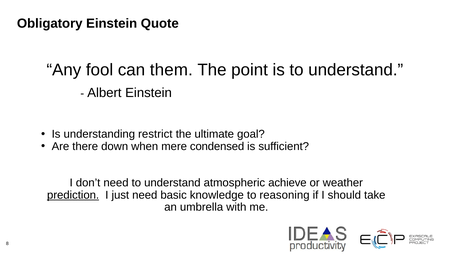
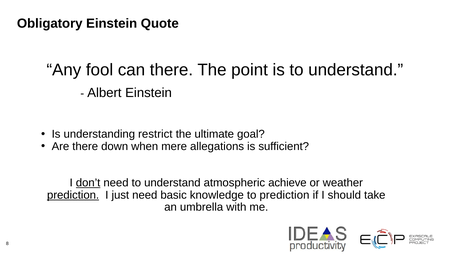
can them: them -> there
condensed: condensed -> allegations
don’t underline: none -> present
to reasoning: reasoning -> prediction
